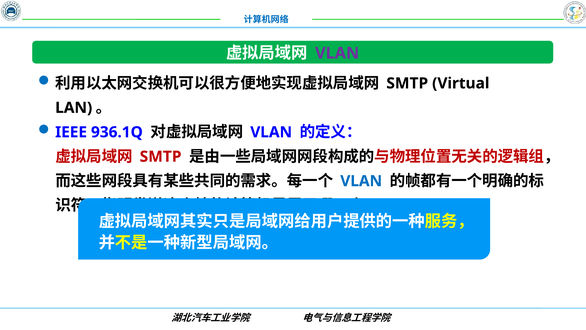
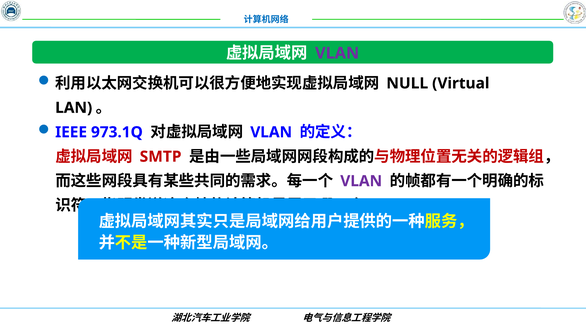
SMTP at (407, 83): SMTP -> NULL
936.1Q: 936.1Q -> 973.1Q
VLAN at (361, 181) colour: blue -> purple
